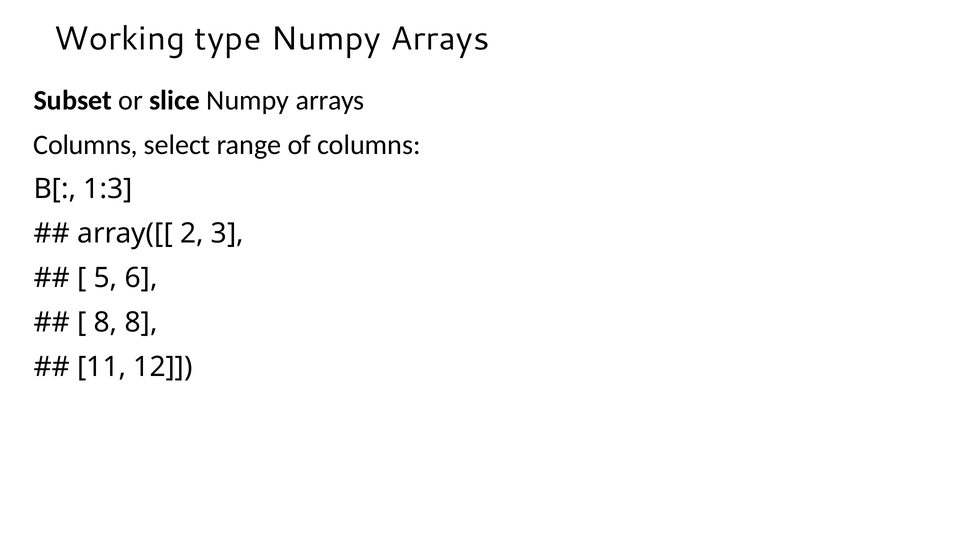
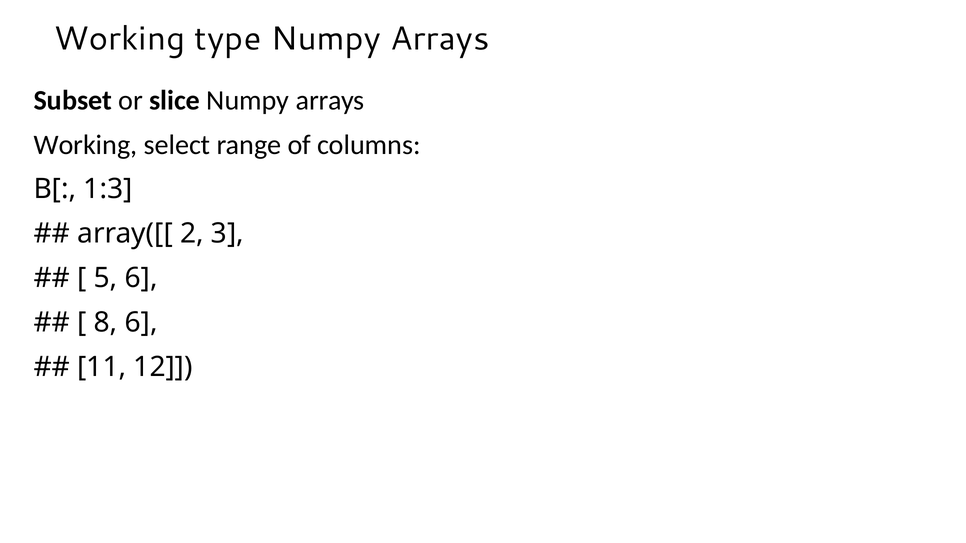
Columns at (86, 145): Columns -> Working
8 8: 8 -> 6
